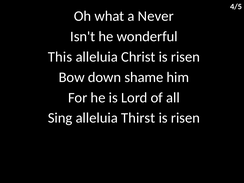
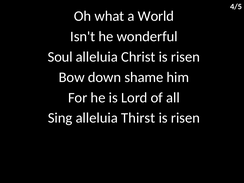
Never: Never -> World
This: This -> Soul
